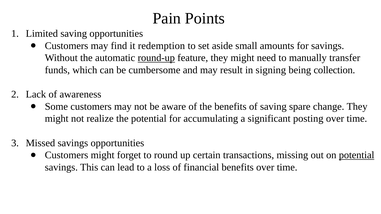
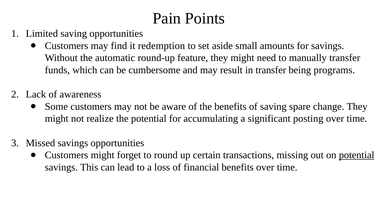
round-up underline: present -> none
in signing: signing -> transfer
collection: collection -> programs
